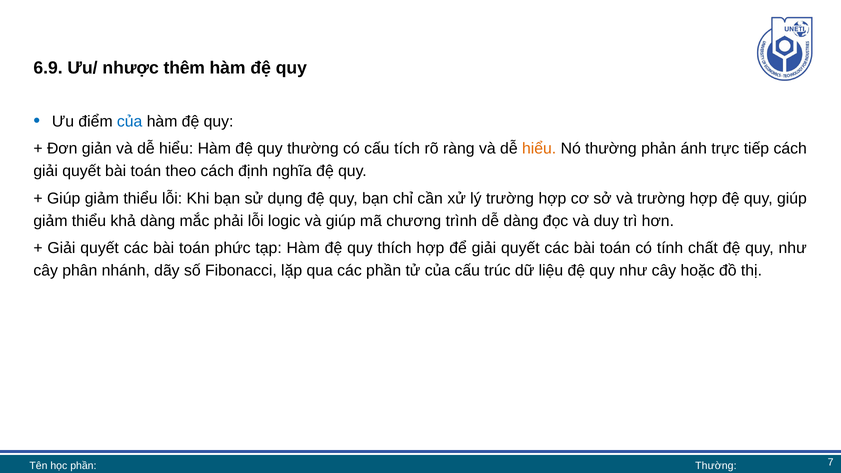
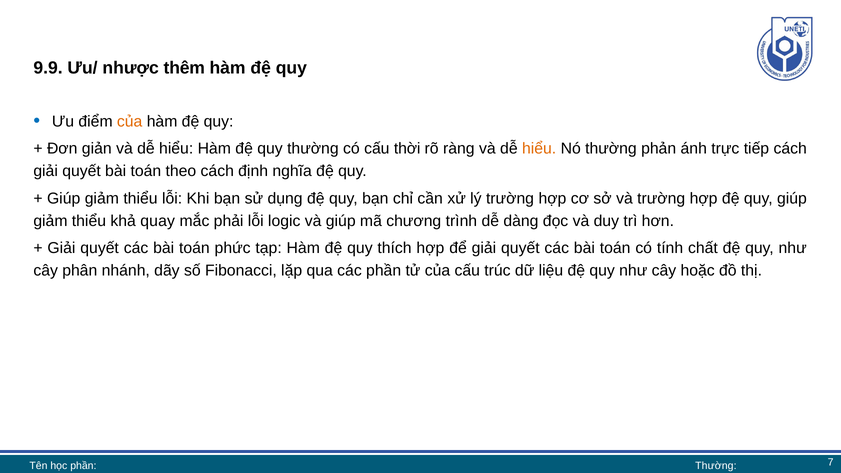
6.9: 6.9 -> 9.9
của at (130, 121) colour: blue -> orange
tích: tích -> thời
khả dàng: dàng -> quay
